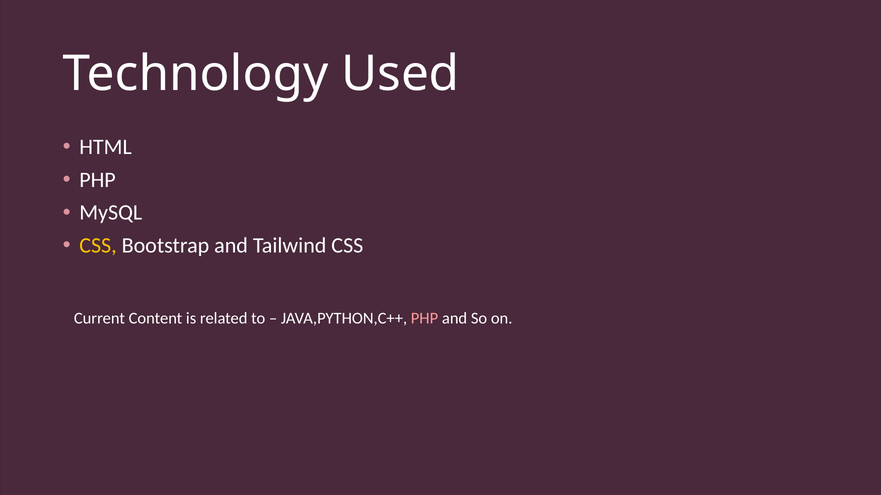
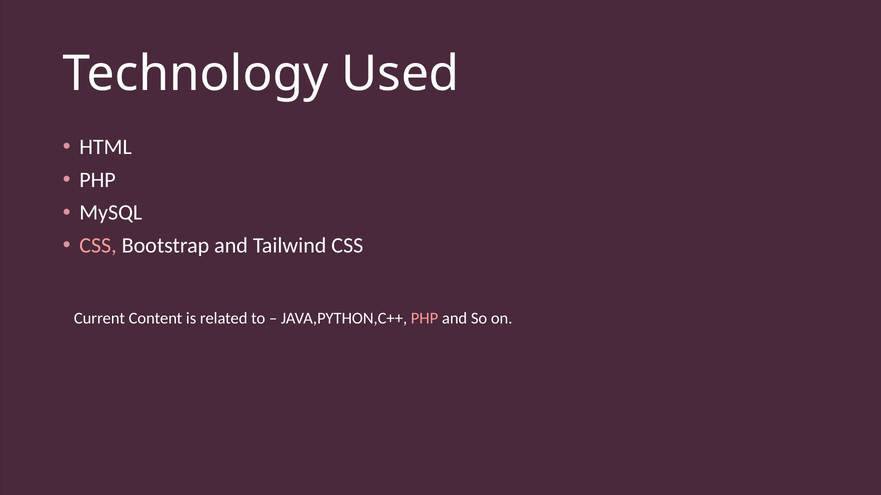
CSS at (98, 246) colour: yellow -> pink
